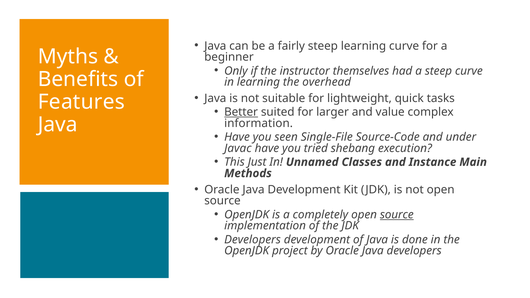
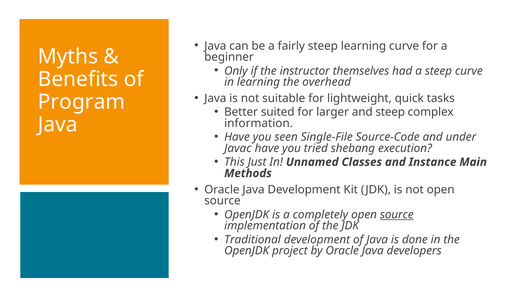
Features: Features -> Program
Better underline: present -> none
and value: value -> steep
Developers at (252, 240): Developers -> Traditional
